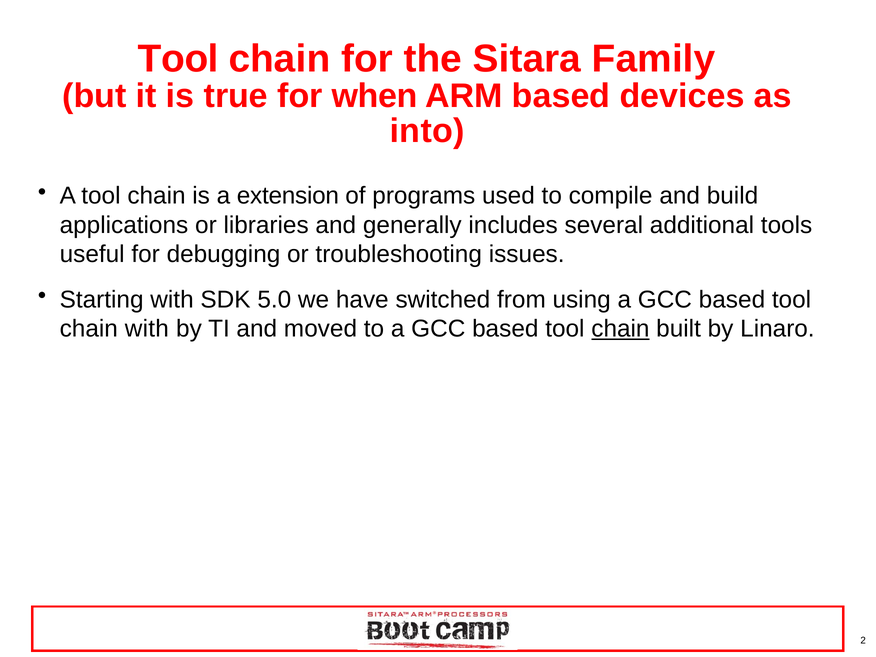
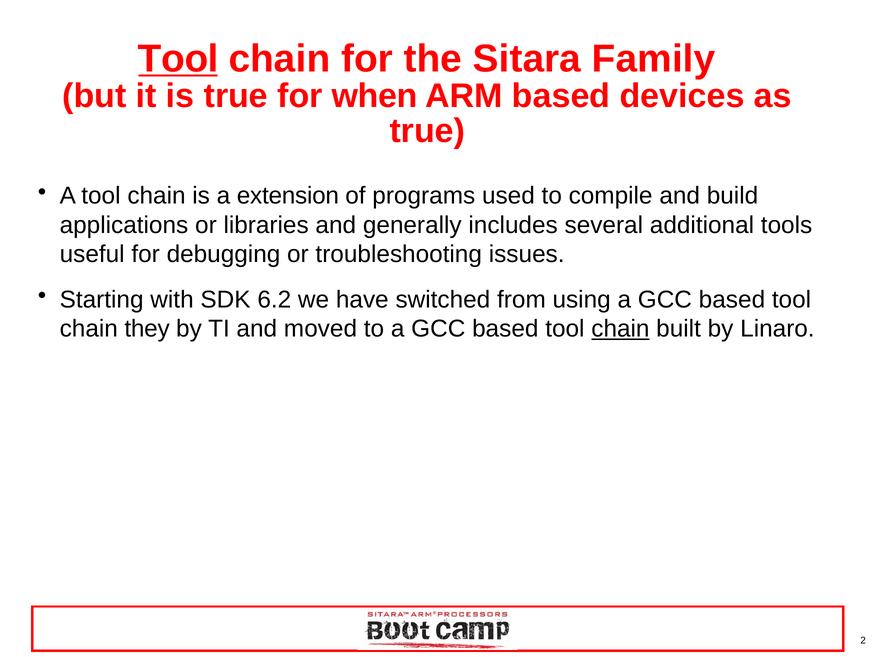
Tool at (178, 59) underline: none -> present
into at (427, 131): into -> true
5.0: 5.0 -> 6.2
chain with: with -> they
